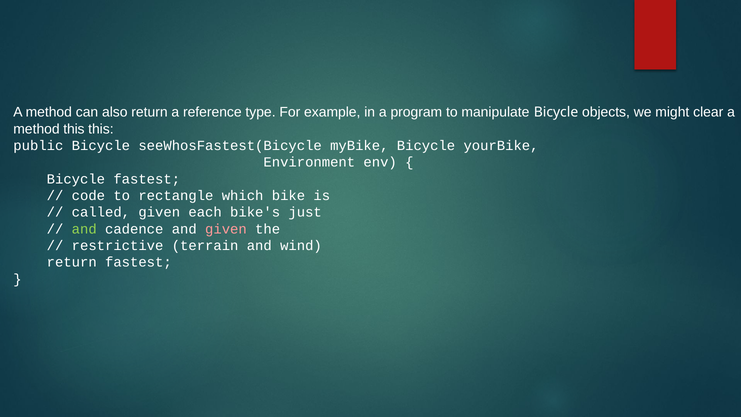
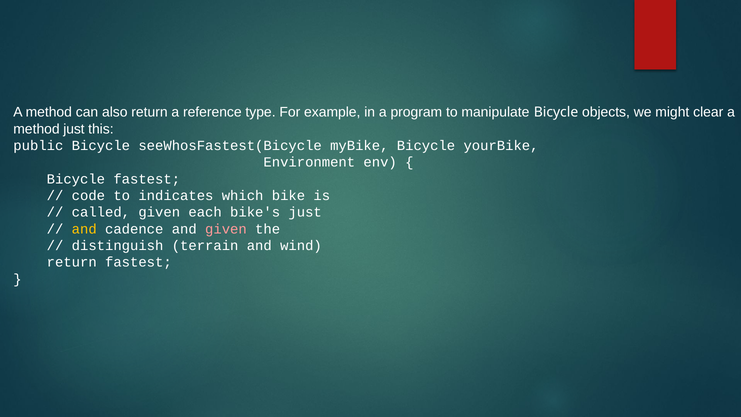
method this: this -> just
rectangle: rectangle -> indicates
and at (84, 229) colour: light green -> yellow
restrictive: restrictive -> distinguish
